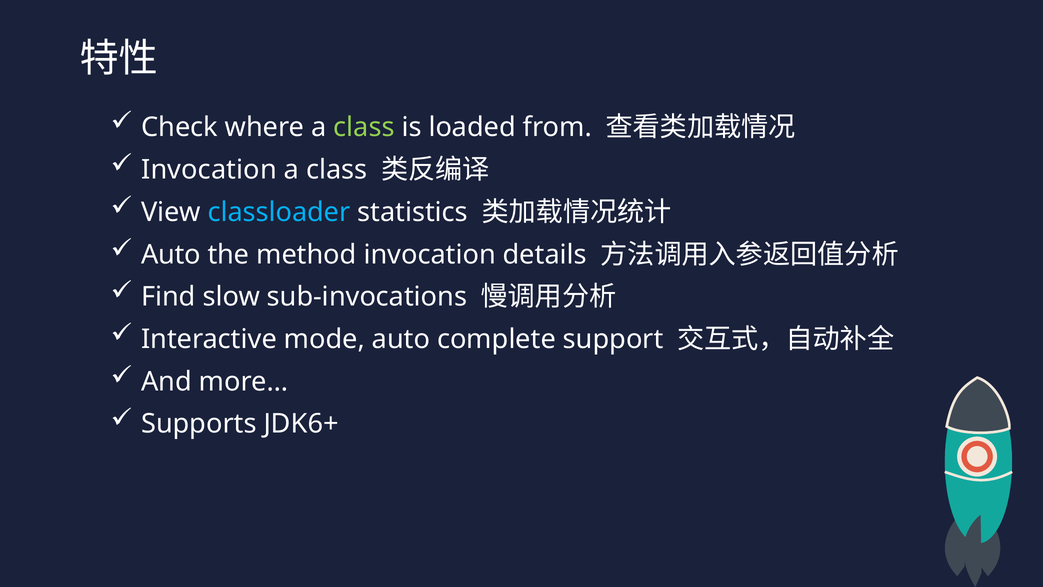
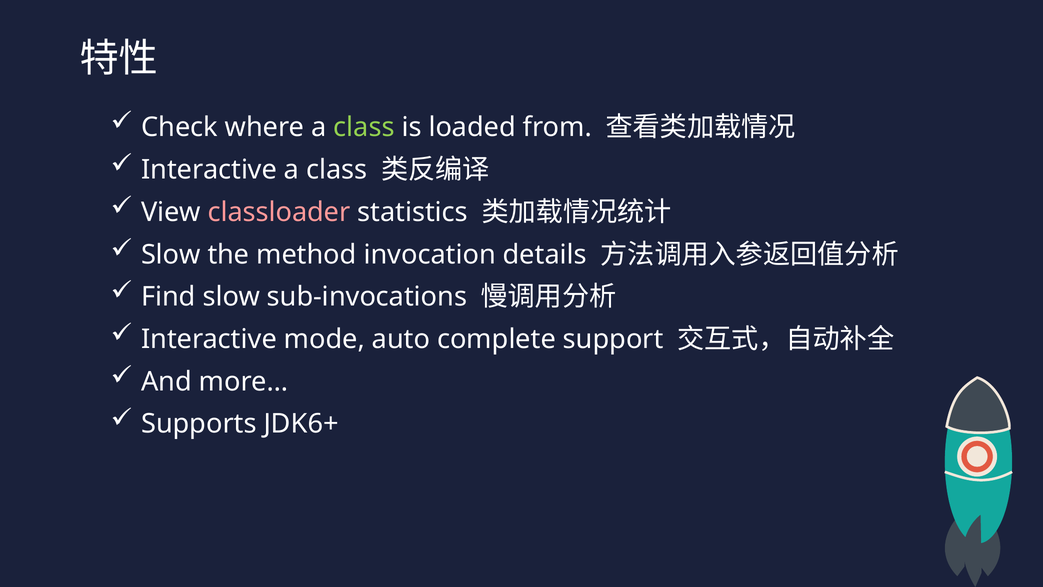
Invocation at (209, 170): Invocation -> Interactive
classloader colour: light blue -> pink
Auto at (171, 254): Auto -> Slow
